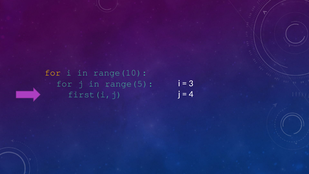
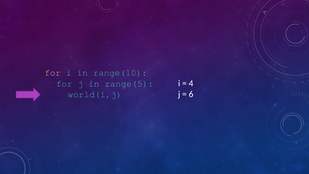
for at (53, 73) colour: yellow -> pink
3: 3 -> 4
4: 4 -> 6
first(i,j: first(i,j -> world(i,j
